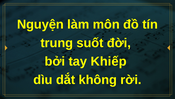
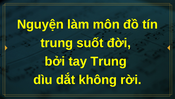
tay Khiếp: Khiếp -> Trung
